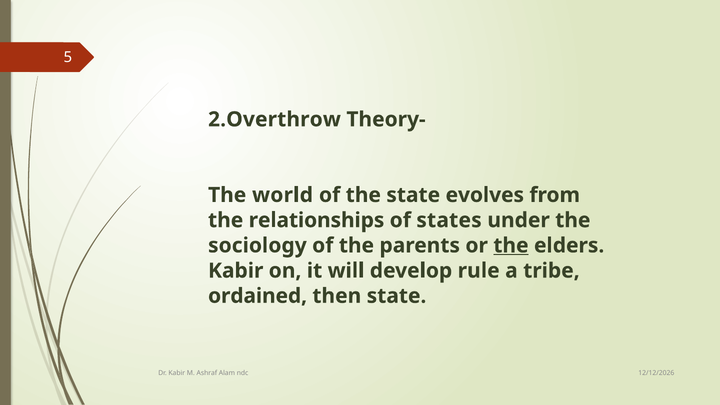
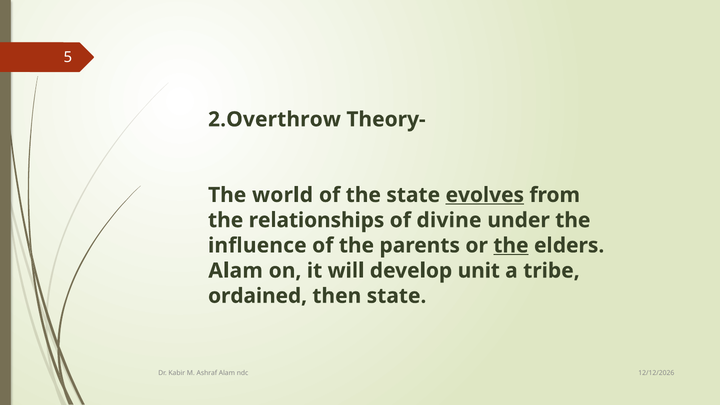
evolves underline: none -> present
states: states -> divine
sociology: sociology -> influence
Kabir at (236, 271): Kabir -> Alam
rule: rule -> unit
